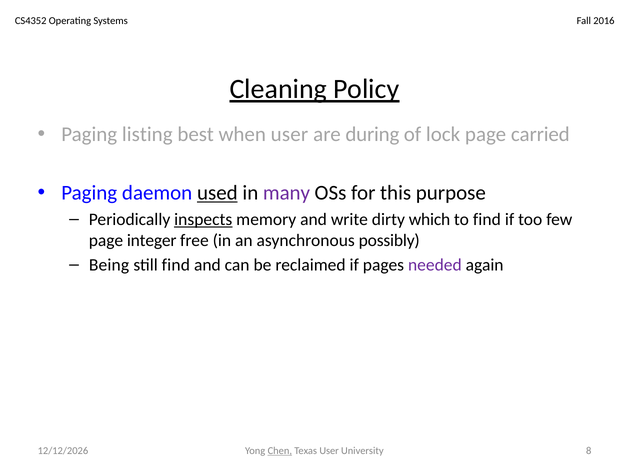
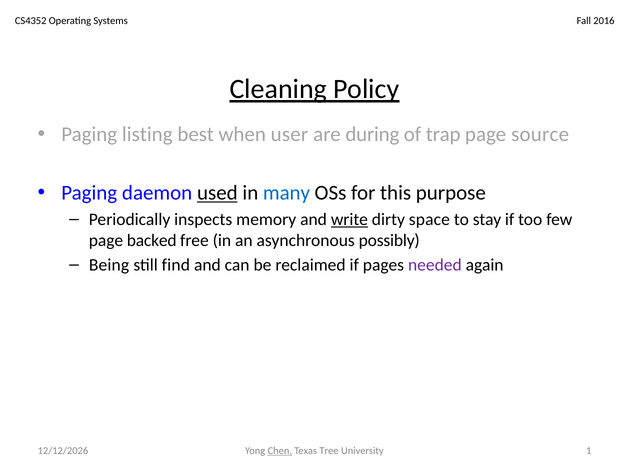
lock: lock -> trap
carried: carried -> source
many colour: purple -> blue
inspects underline: present -> none
write underline: none -> present
which: which -> space
to find: find -> stay
integer: integer -> backed
Texas User: User -> Tree
8: 8 -> 1
